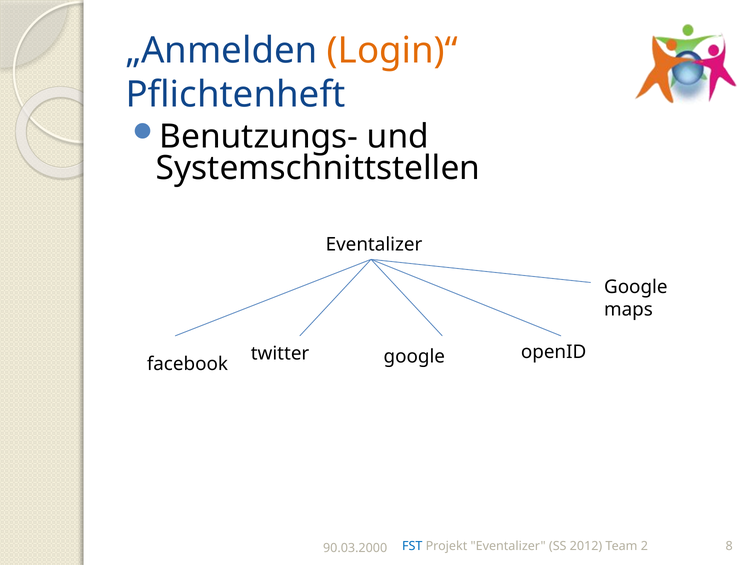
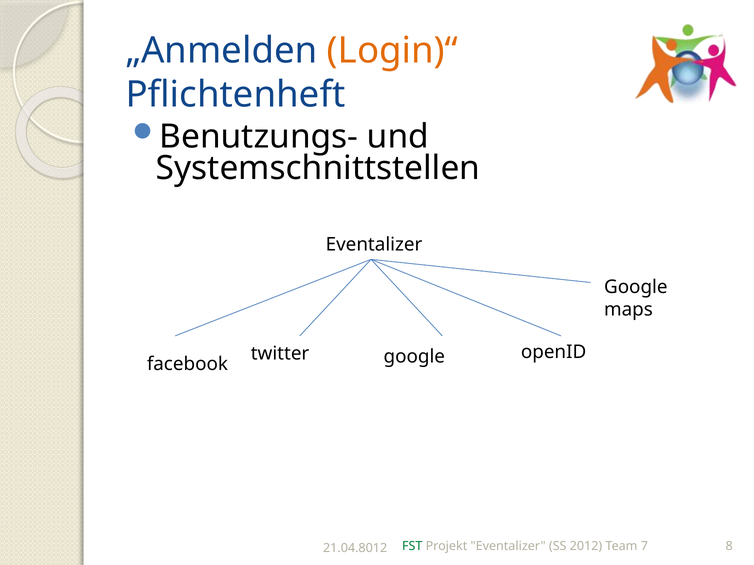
FST colour: blue -> green
2: 2 -> 7
90.03.2000: 90.03.2000 -> 21.04.8012
